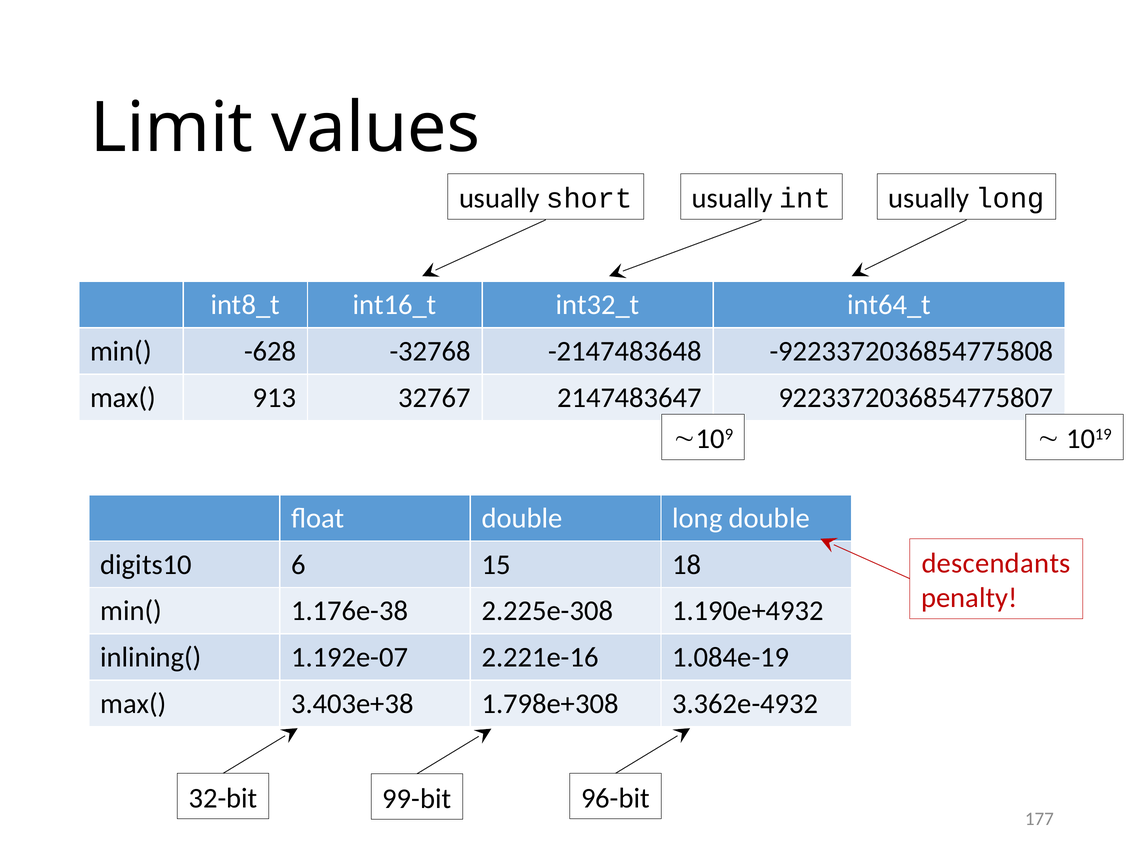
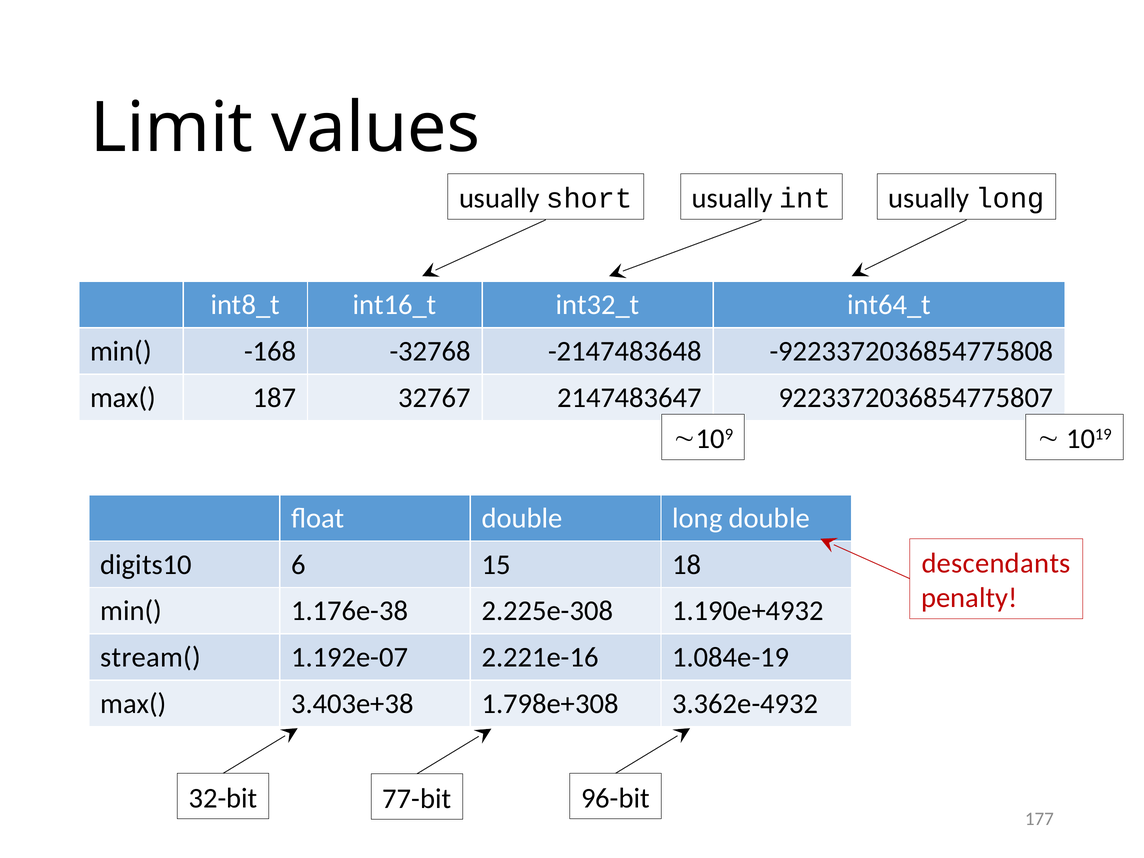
-628: -628 -> -168
913: 913 -> 187
inlining(: inlining( -> stream(
99-bit: 99-bit -> 77-bit
